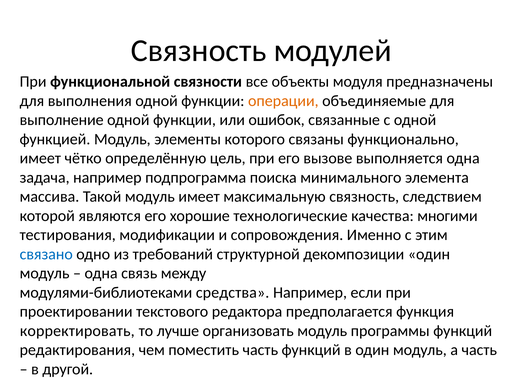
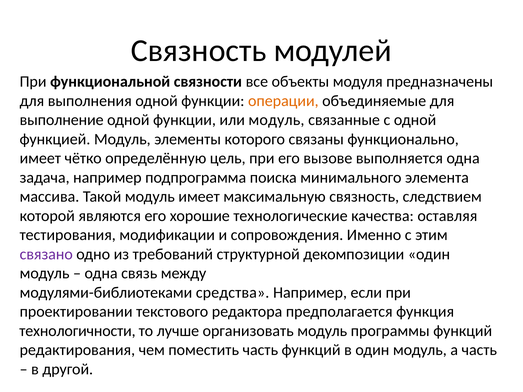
или ошибок: ошибок -> модуль
многими: многими -> оставляя
связано colour: blue -> purple
корректировать: корректировать -> технологичности
